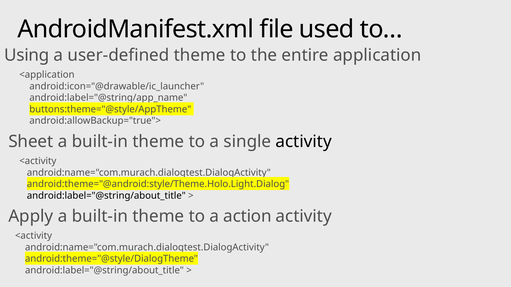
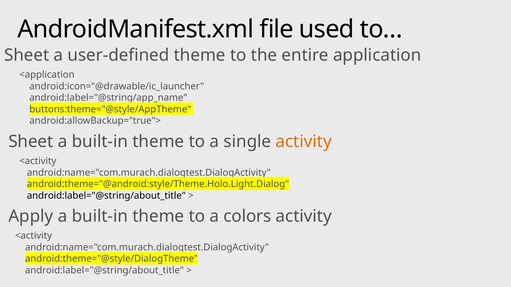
Using at (27, 55): Using -> Sheet
activity at (304, 142) colour: black -> orange
action: action -> colors
